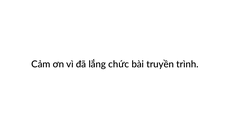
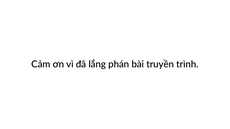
chức: chức -> phán
